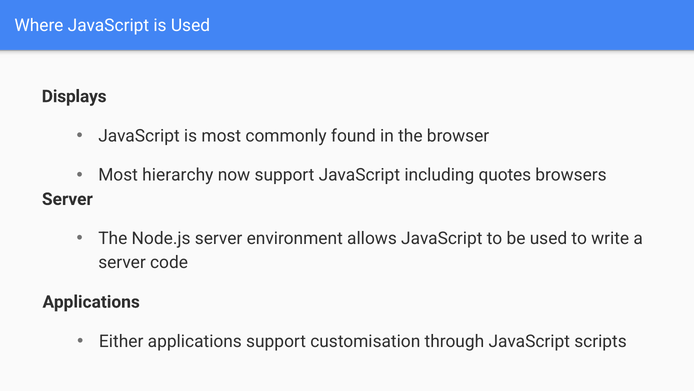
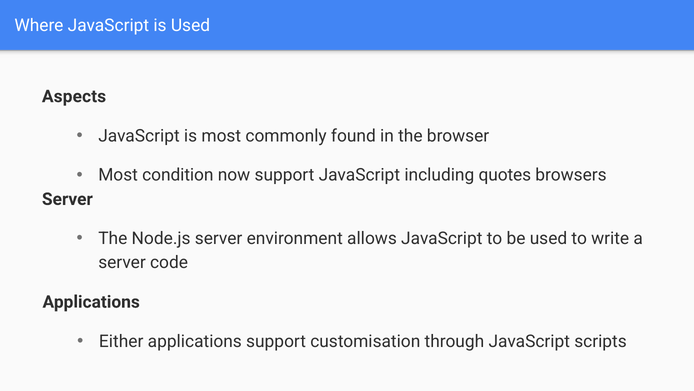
Displays: Displays -> Aspects
hierarchy: hierarchy -> condition
